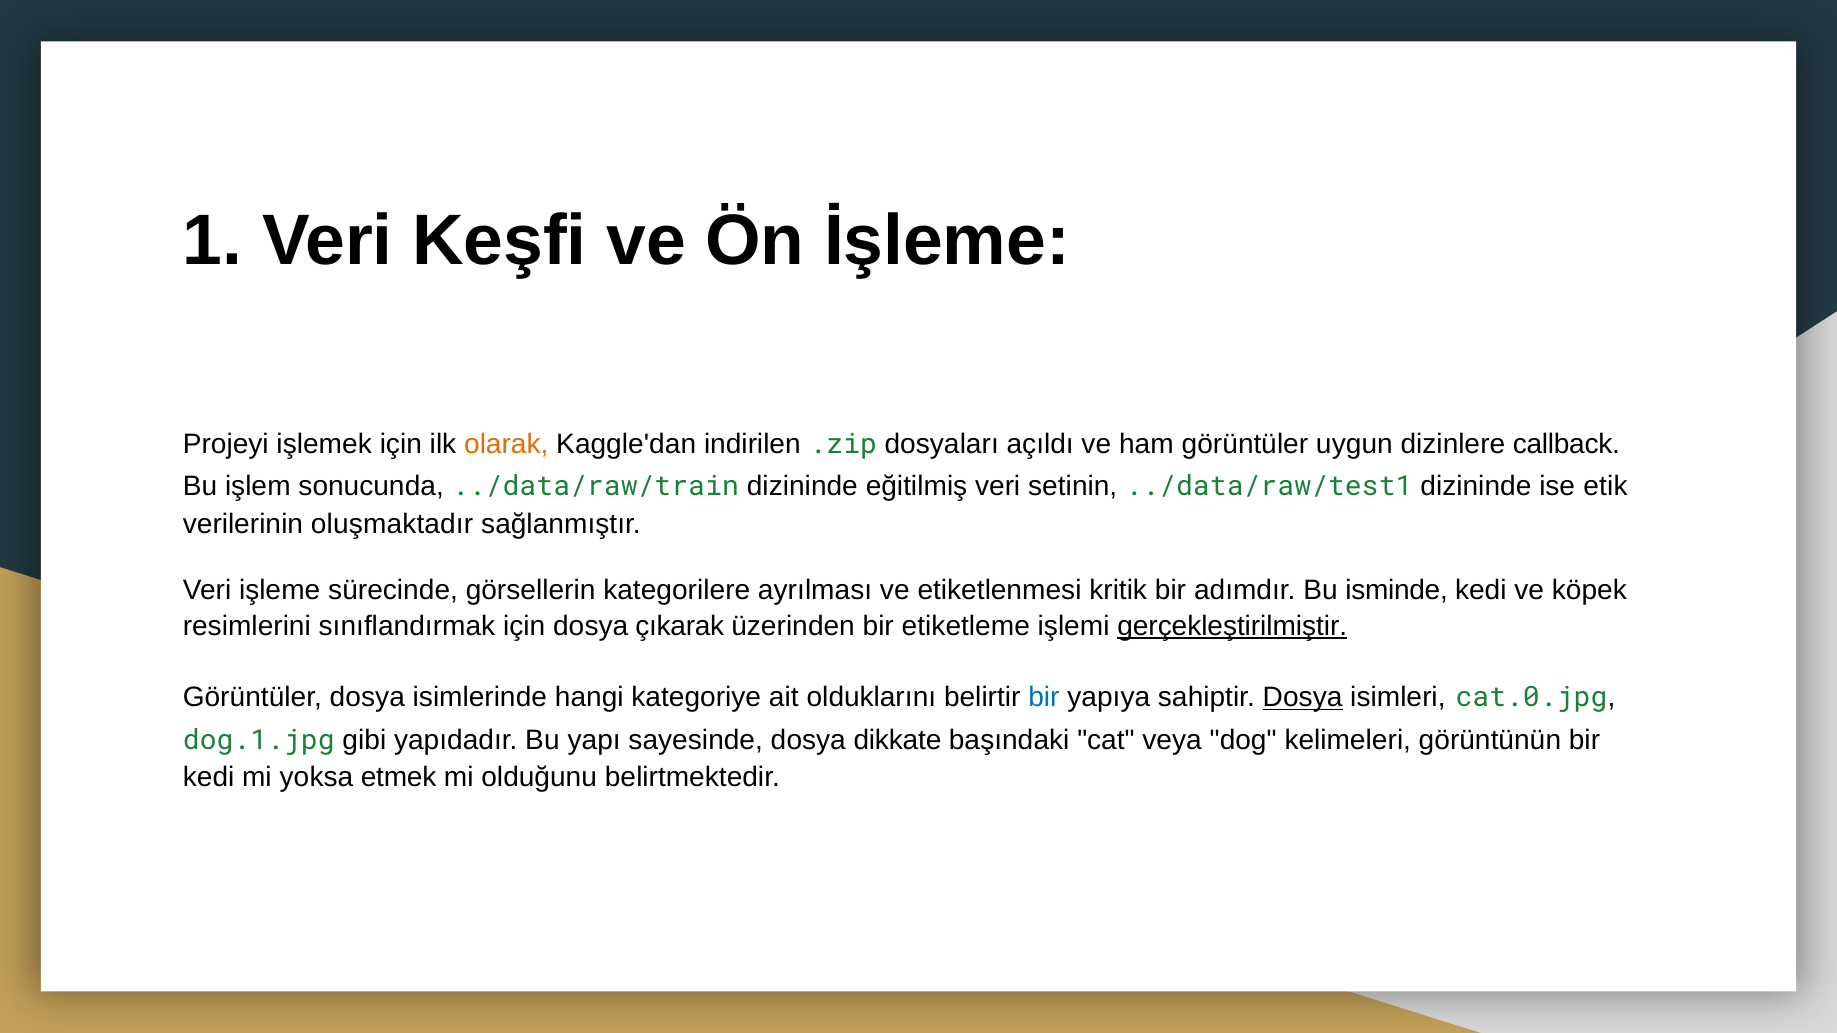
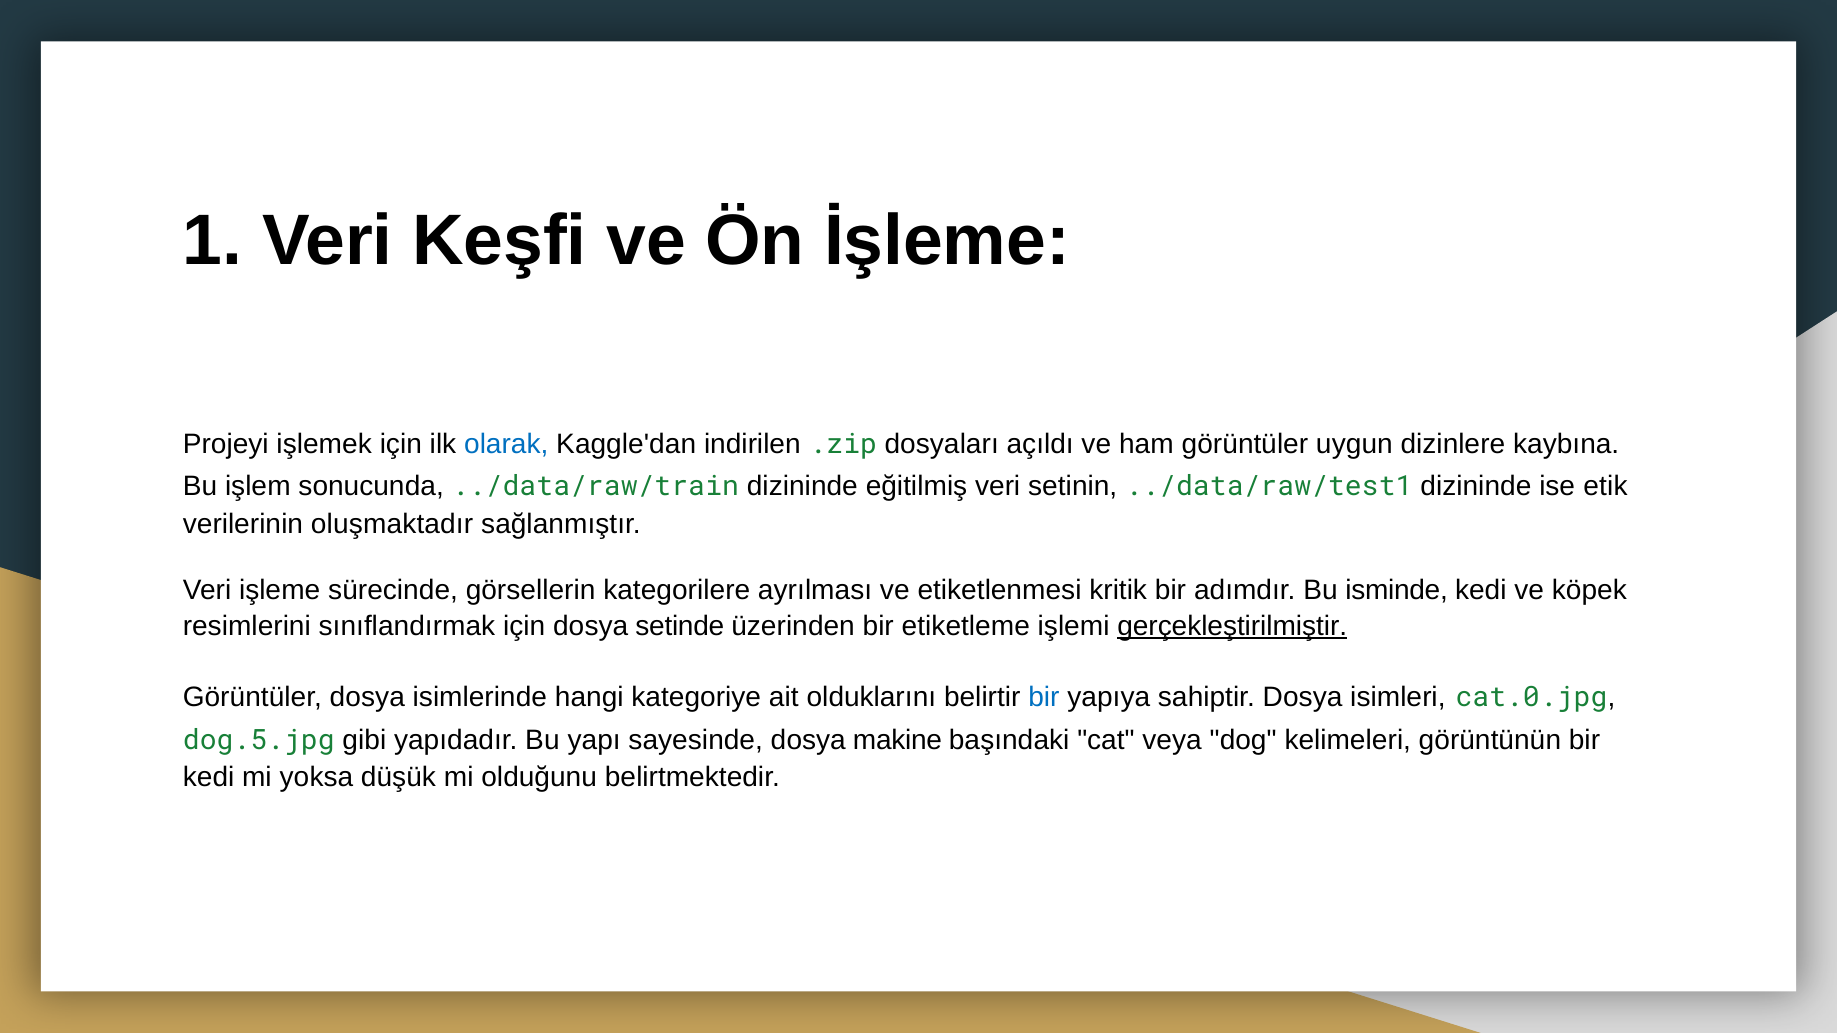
olarak colour: orange -> blue
callback: callback -> kaybına
çıkarak: çıkarak -> setinde
Dosya at (1303, 698) underline: present -> none
dog.1.jpg: dog.1.jpg -> dog.5.jpg
dikkate: dikkate -> makine
etmek: etmek -> düşük
